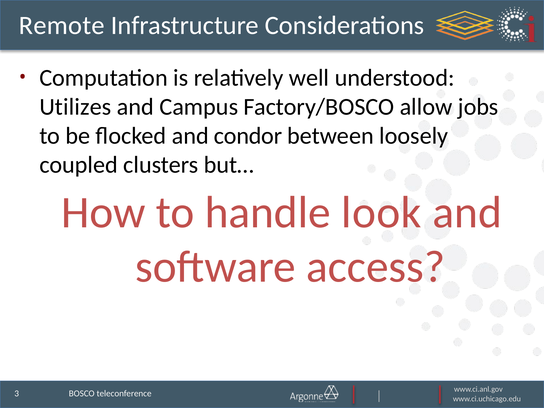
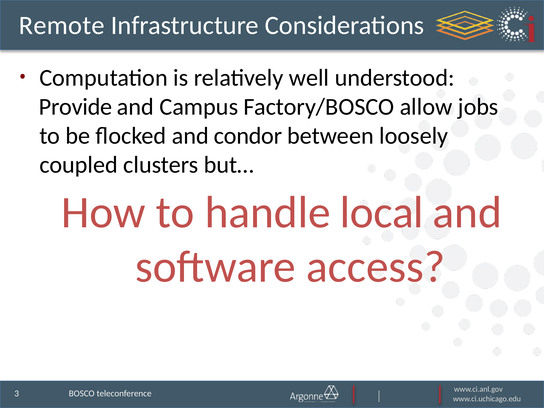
Utilizes: Utilizes -> Provide
look: look -> local
